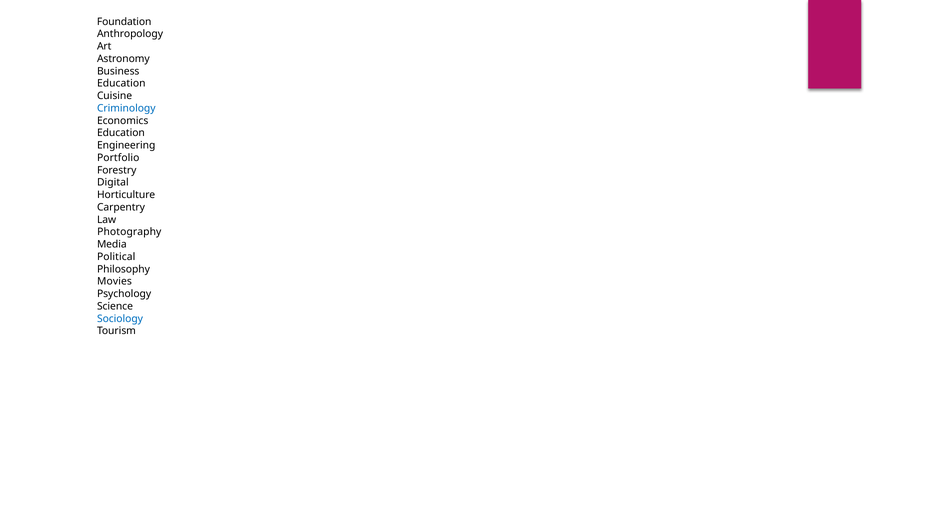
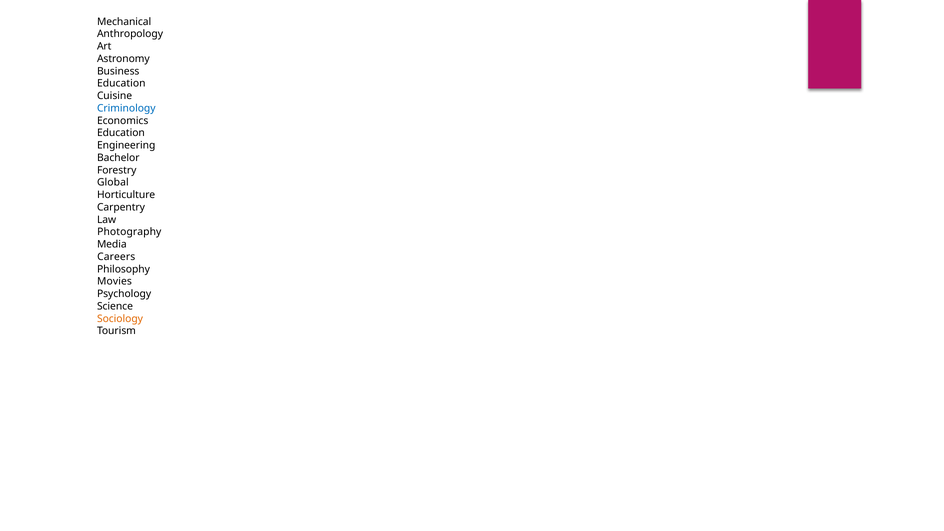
Foundation: Foundation -> Mechanical
Portfolio: Portfolio -> Bachelor
Digital: Digital -> Global
Political: Political -> Careers
Sociology colour: blue -> orange
